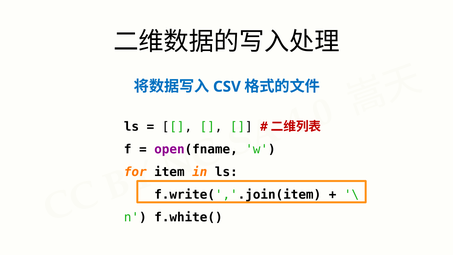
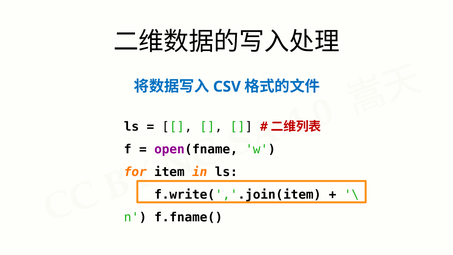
f.white(: f.white( -> f.fname(
